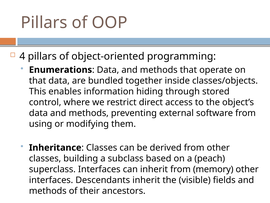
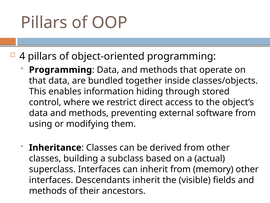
Enumerations at (61, 70): Enumerations -> Programming
peach: peach -> actual
